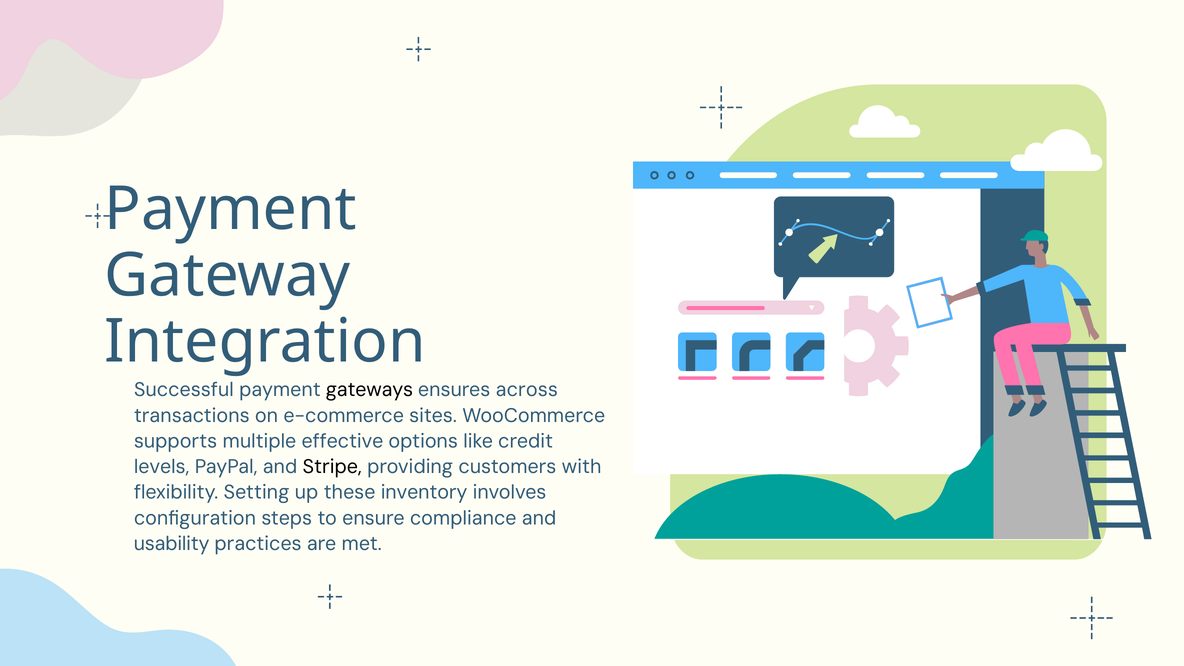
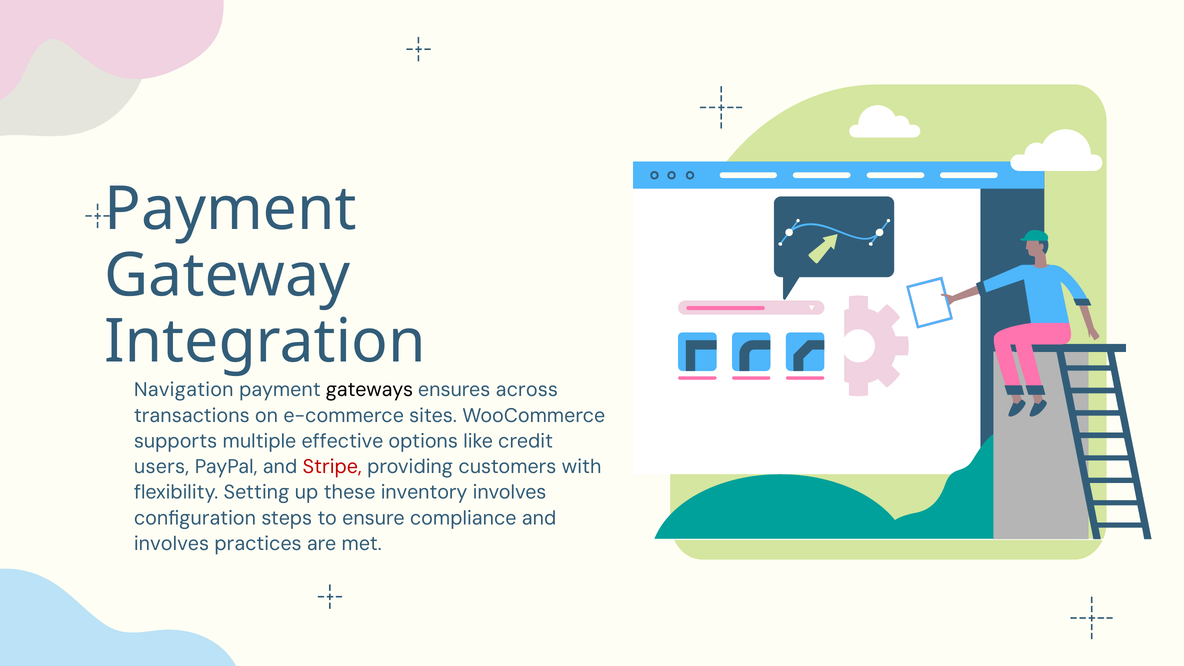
Successful: Successful -> Navigation
levels: levels -> users
Stripe colour: black -> red
usability at (172, 544): usability -> involves
